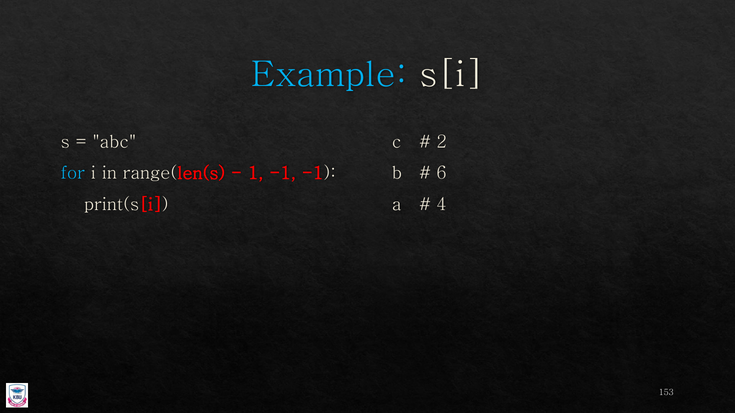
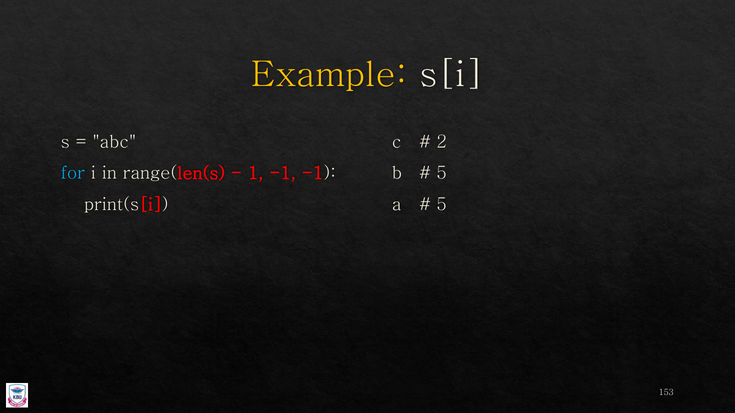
Example colour: light blue -> yellow
6 at (442, 173): 6 -> 5
4 at (442, 205): 4 -> 5
